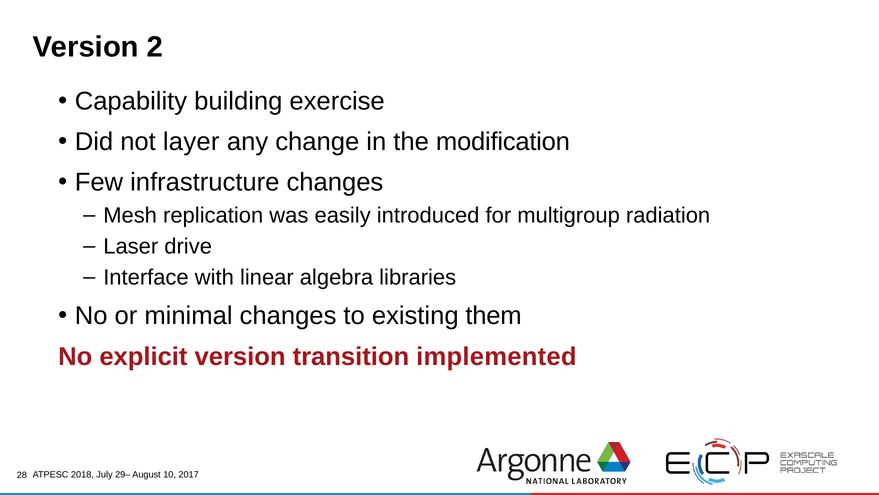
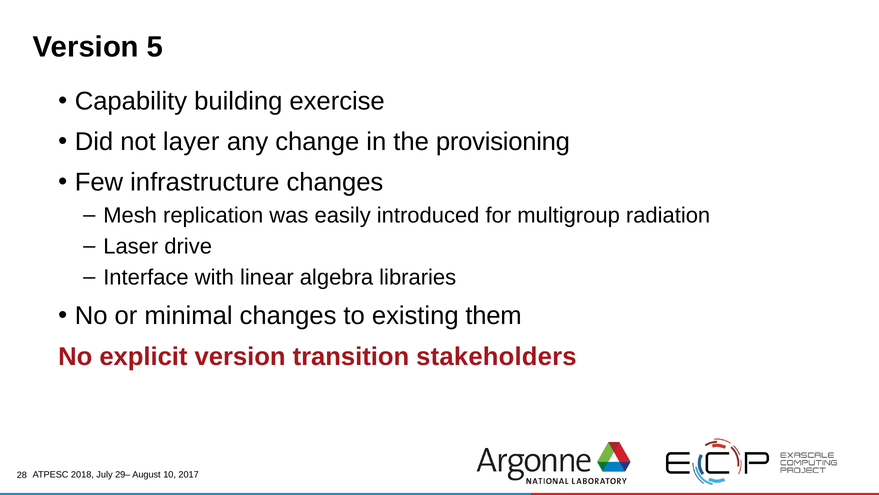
2: 2 -> 5
modification: modification -> provisioning
implemented: implemented -> stakeholders
